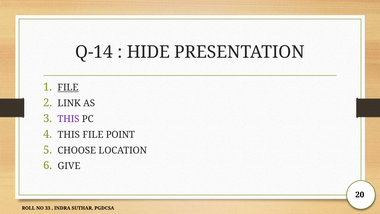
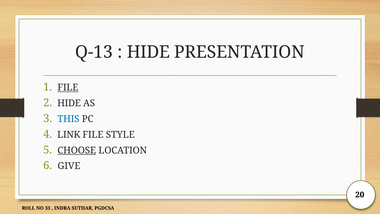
Q-14: Q-14 -> Q-13
LINK at (69, 103): LINK -> HIDE
THIS at (68, 119) colour: purple -> blue
THIS at (69, 135): THIS -> LINK
POINT: POINT -> STYLE
CHOOSE underline: none -> present
